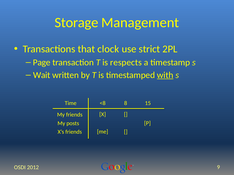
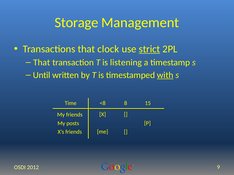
strict underline: none -> present
Page at (42, 63): Page -> That
respects: respects -> listening
Wait: Wait -> Until
